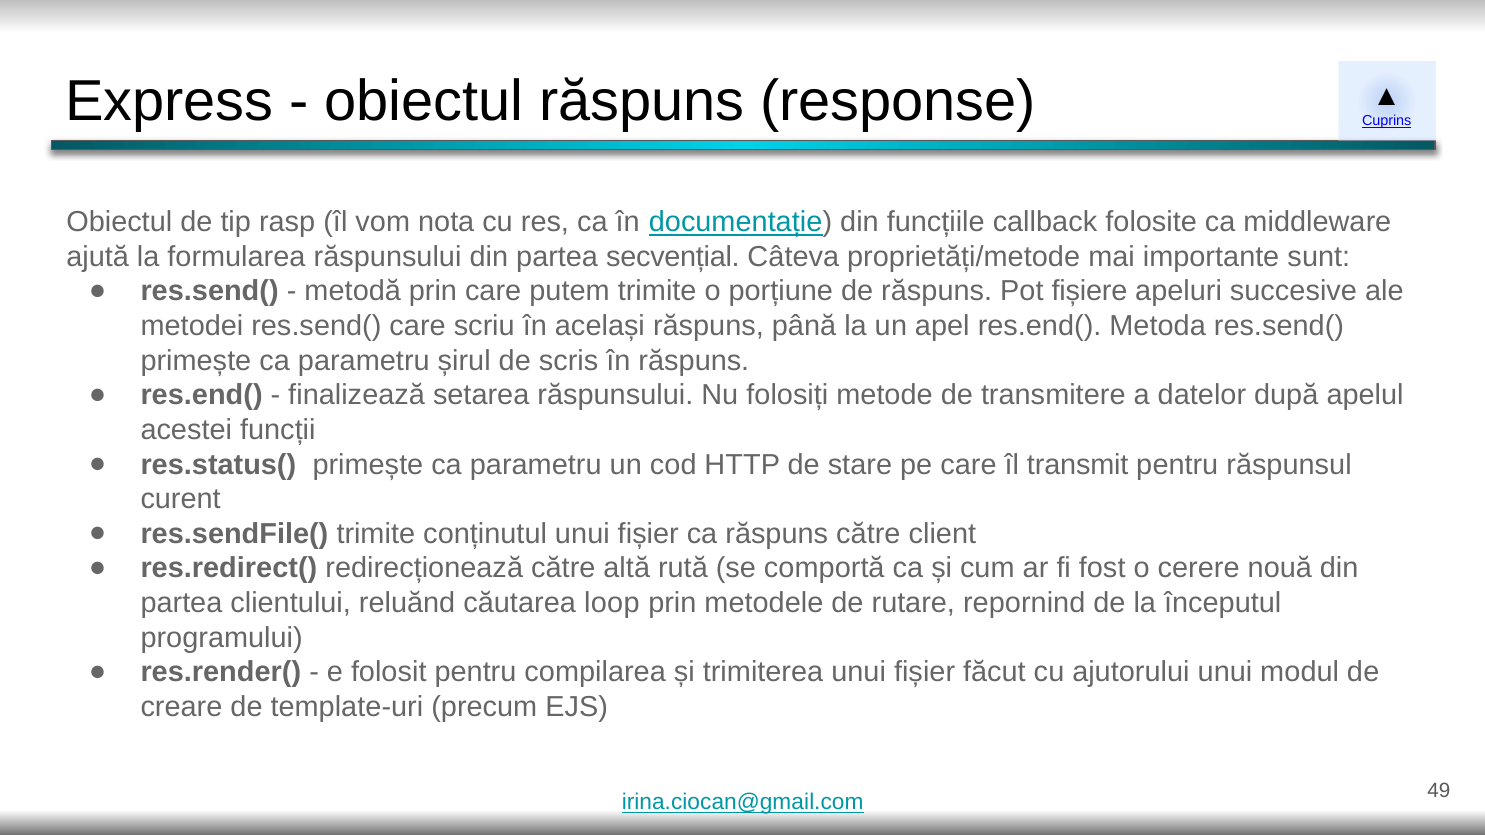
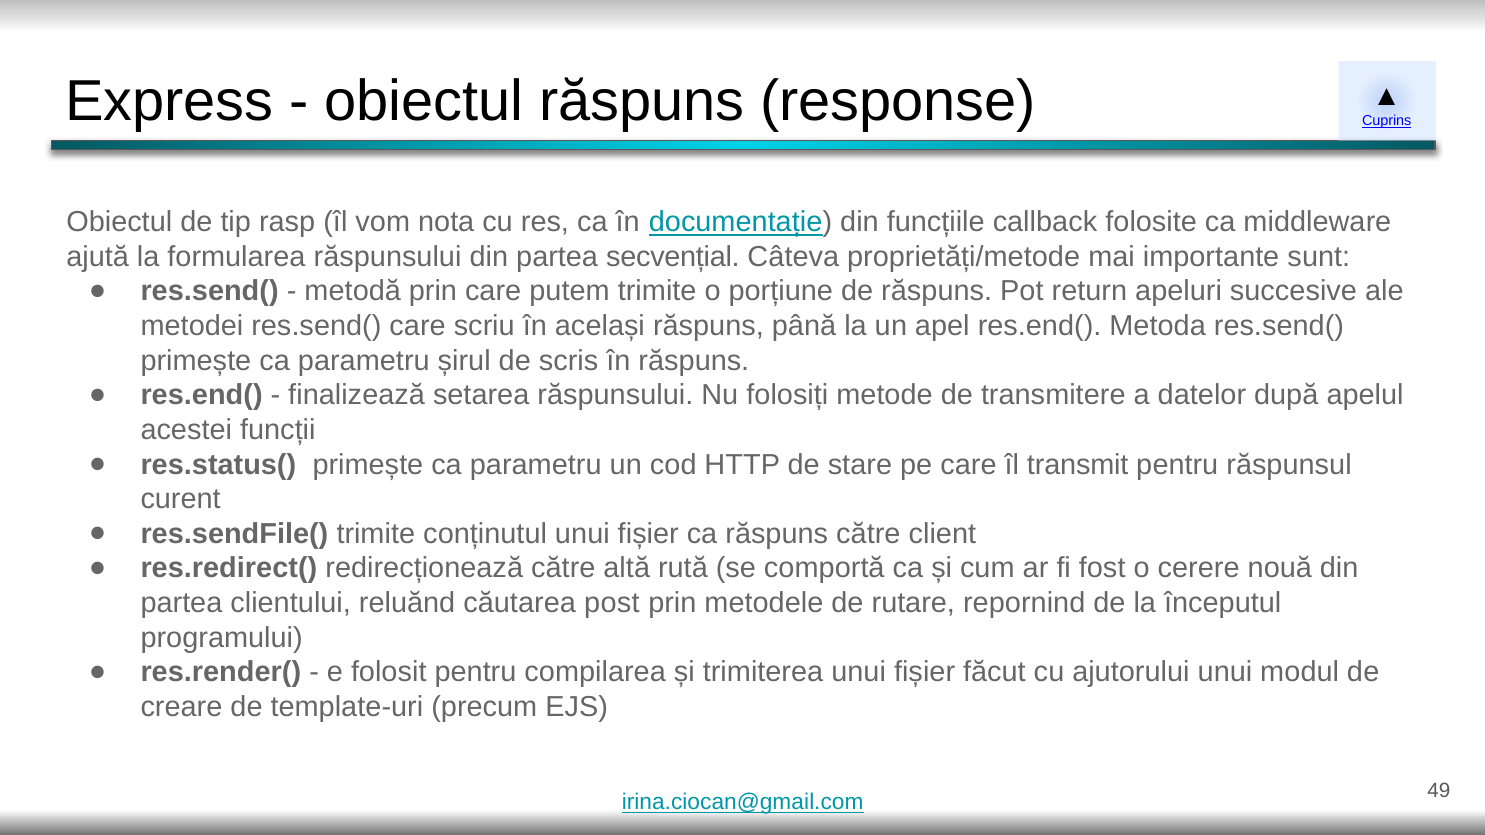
fișiere: fișiere -> return
loop: loop -> post
